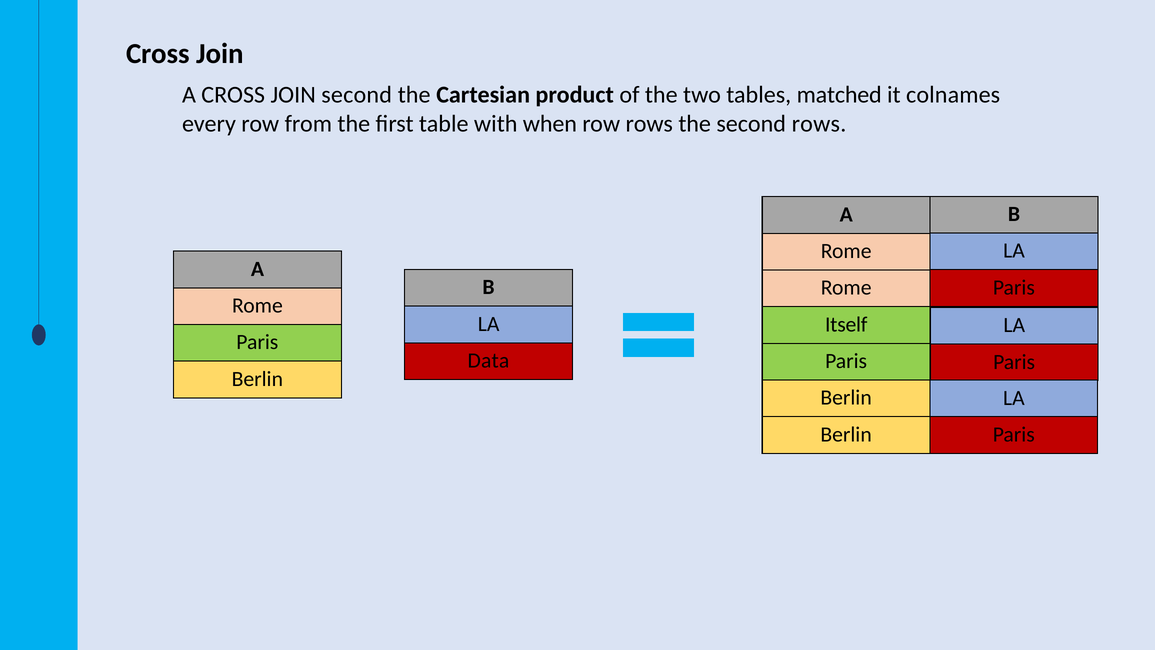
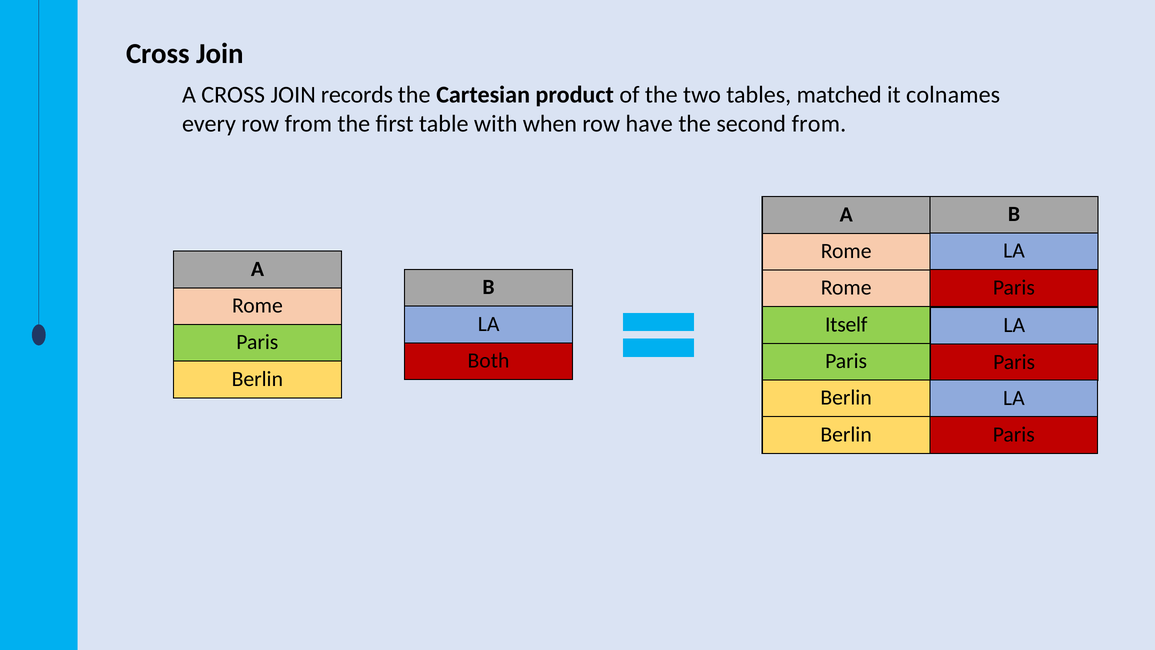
JOIN second: second -> records
row rows: rows -> have
second rows: rows -> from
Data: Data -> Both
